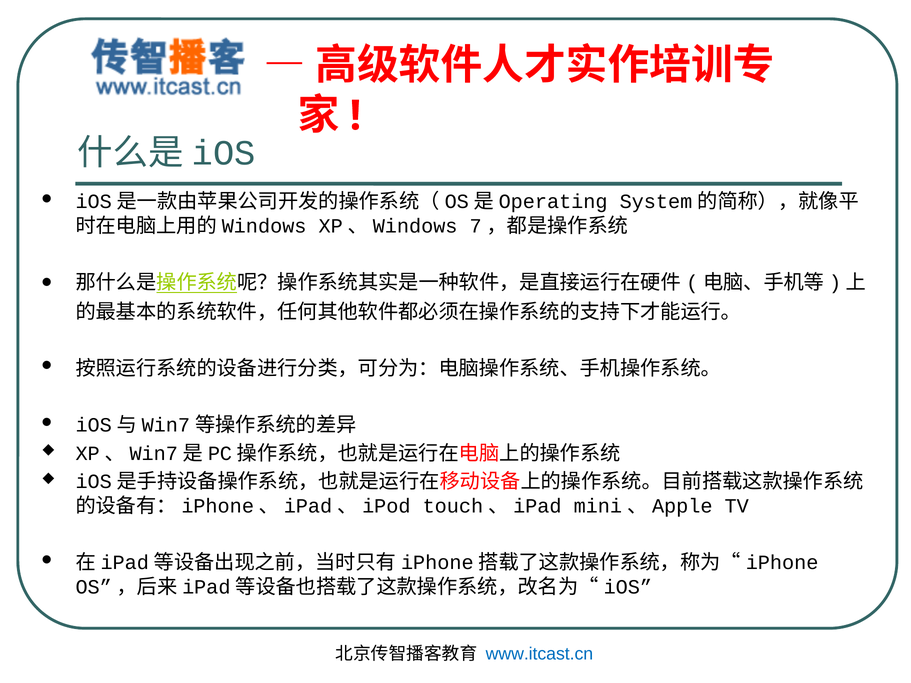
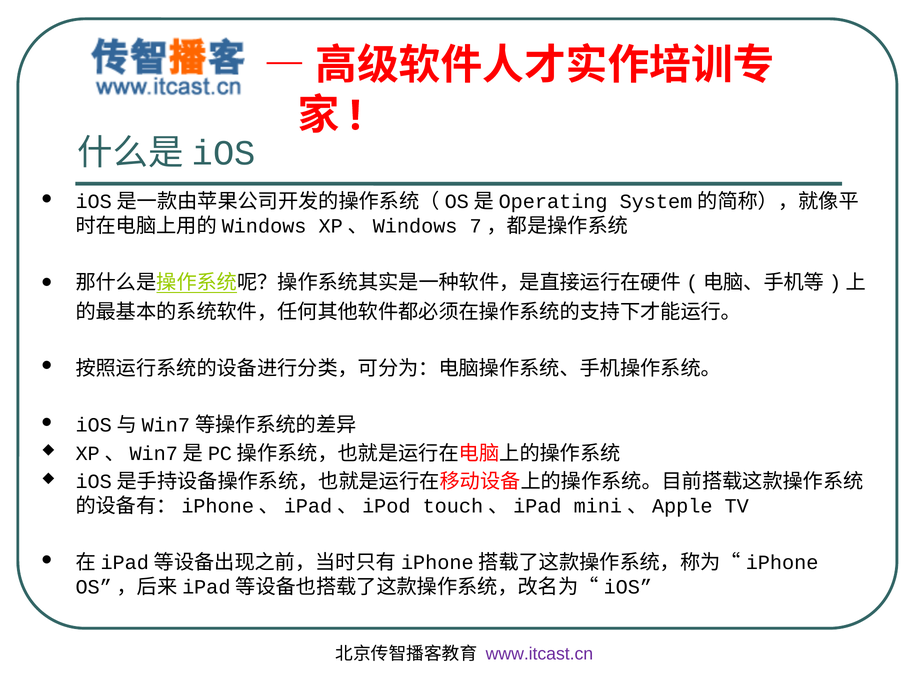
www.itcast.cn colour: blue -> purple
